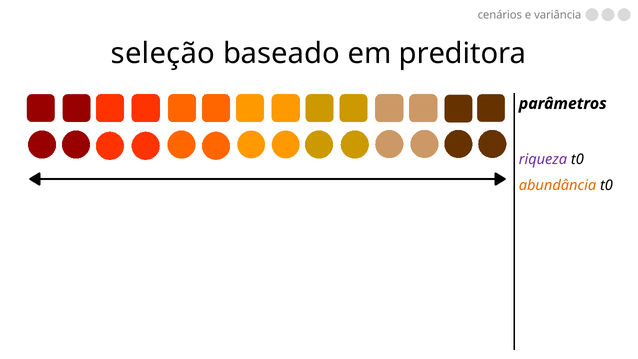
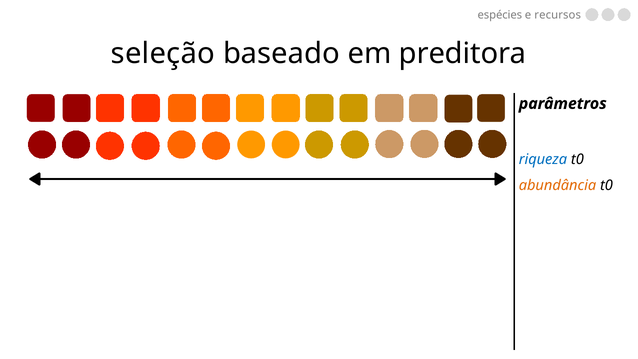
cenários: cenários -> espécies
variância: variância -> recursos
riqueza colour: purple -> blue
